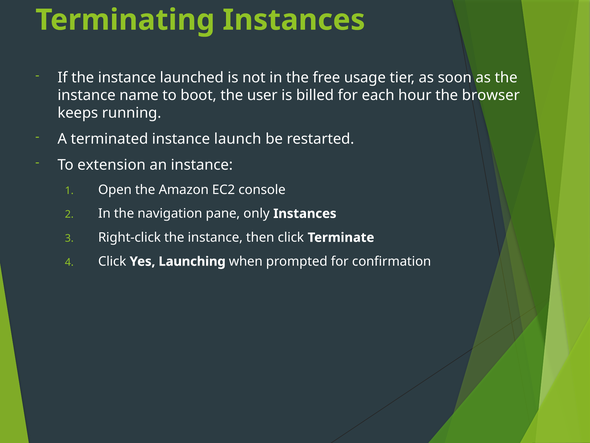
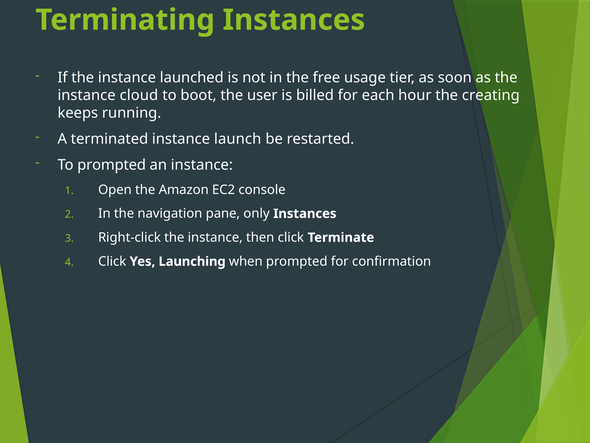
name: name -> cloud
browser: browser -> creating
To extension: extension -> prompted
